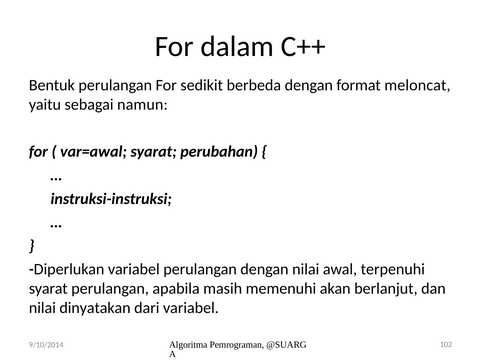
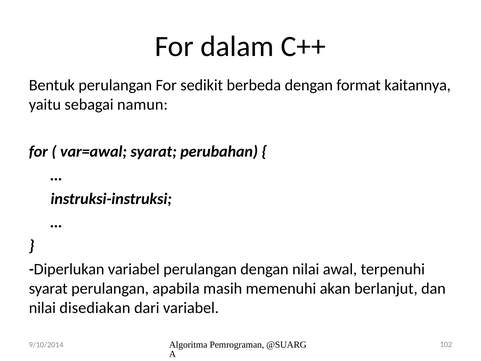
meloncat: meloncat -> kaitannya
dinyatakan: dinyatakan -> disediakan
